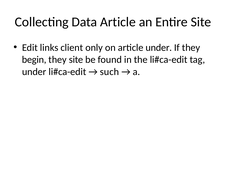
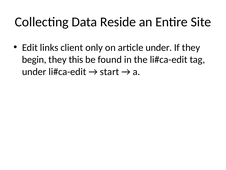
Data Article: Article -> Reside
they site: site -> this
such: such -> start
